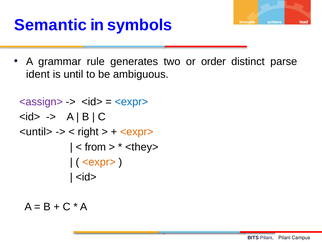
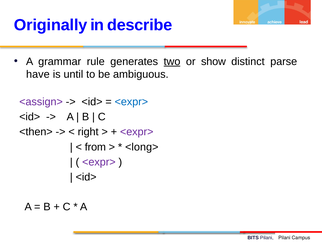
Semantic: Semantic -> Originally
symbols: symbols -> describe
two underline: none -> present
order: order -> show
ident: ident -> have
<until>: <until> -> <then>
<expr> at (137, 132) colour: orange -> purple
<they>: <they> -> <long>
<expr> at (99, 162) colour: orange -> purple
